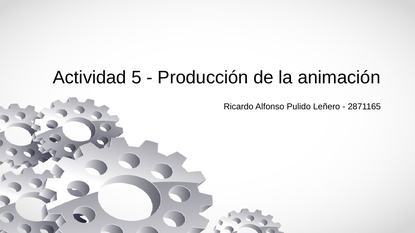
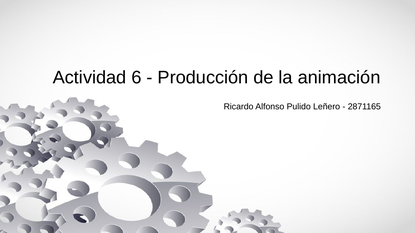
5: 5 -> 6
